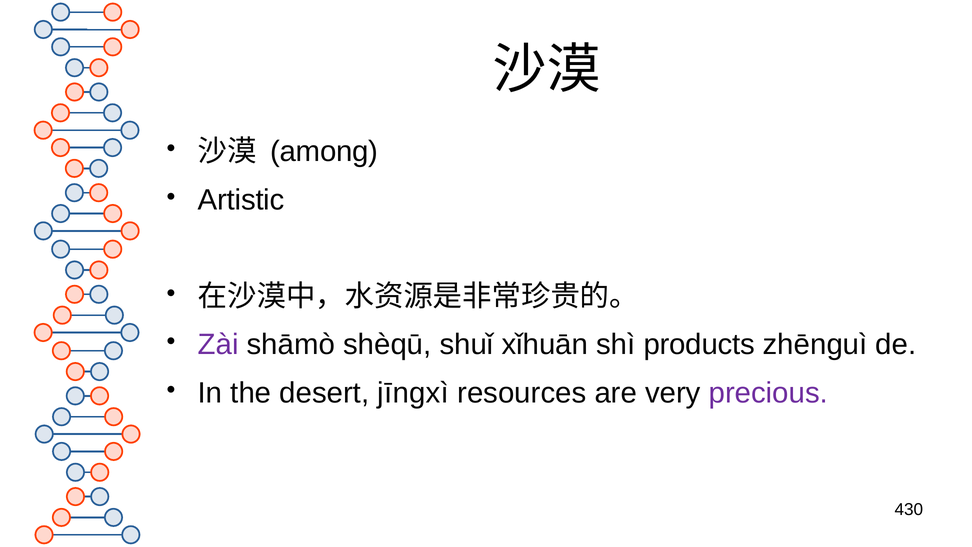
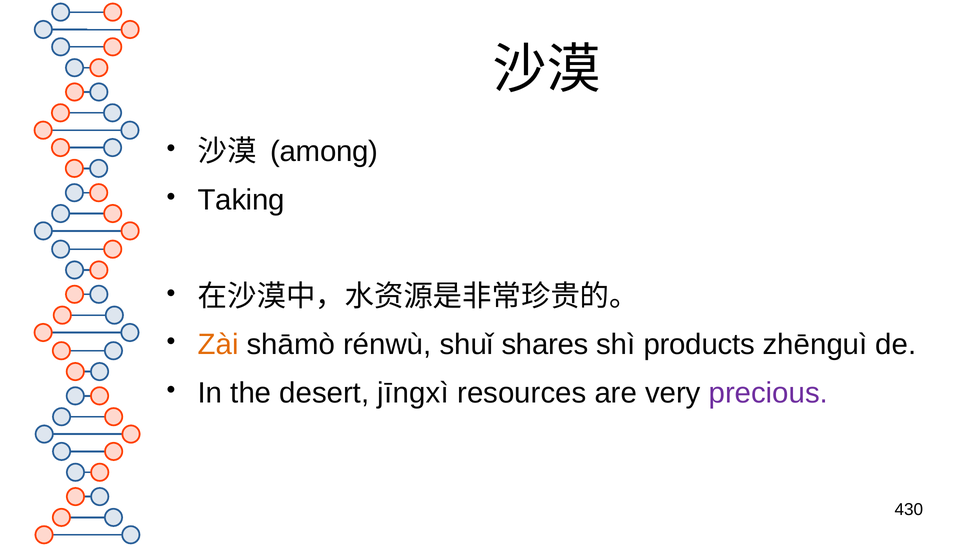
Artistic: Artistic -> Taking
Zài colour: purple -> orange
shèqū: shèqū -> rénwù
xǐhuān: xǐhuān -> shares
